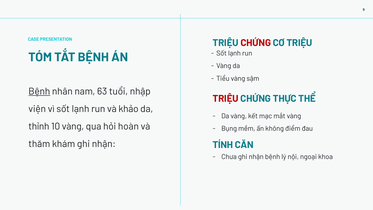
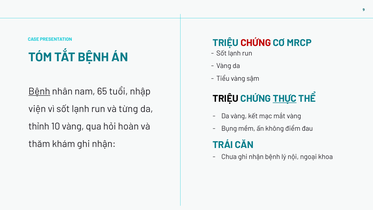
CƠ TRIỆU: TRIỆU -> MRCP
63: 63 -> 65
TRIỆU at (226, 98) colour: red -> black
THỰC underline: none -> present
khảo: khảo -> từng
TÍNH: TÍNH -> TRÁI
